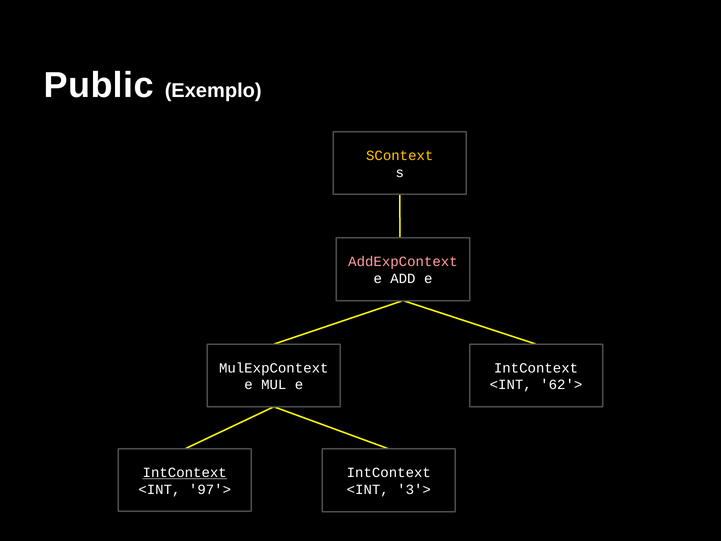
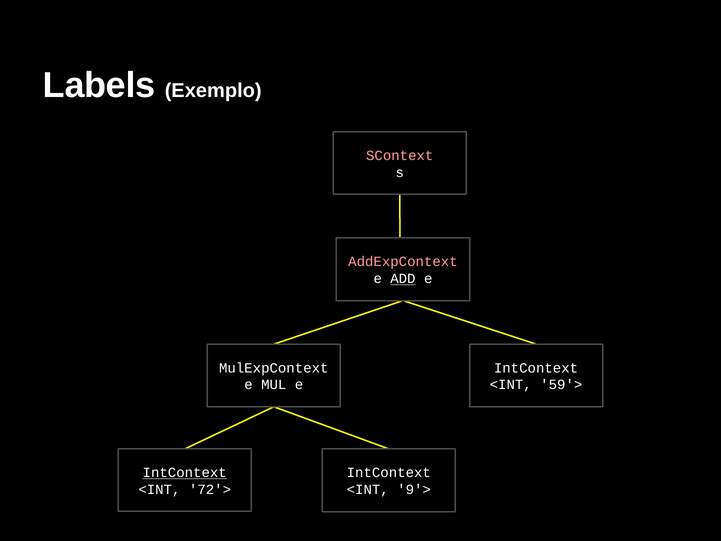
Public: Public -> Labels
SContext colour: yellow -> pink
ADD underline: none -> present
62'>: 62'> -> 59'>
97'>: 97'> -> 72'>
3'>: 3'> -> 9'>
